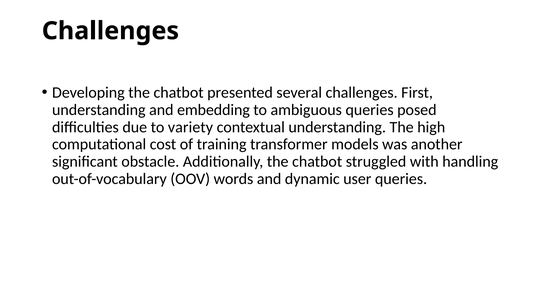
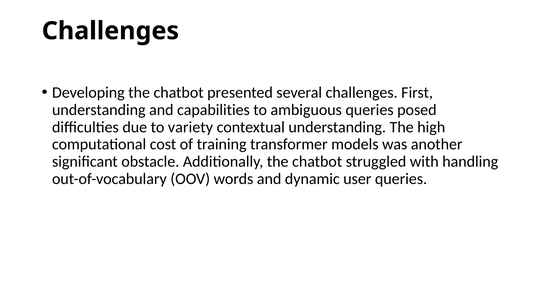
embedding: embedding -> capabilities
